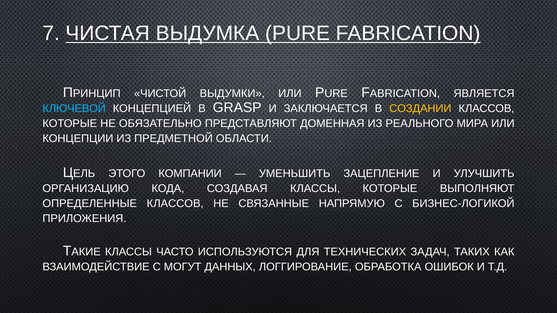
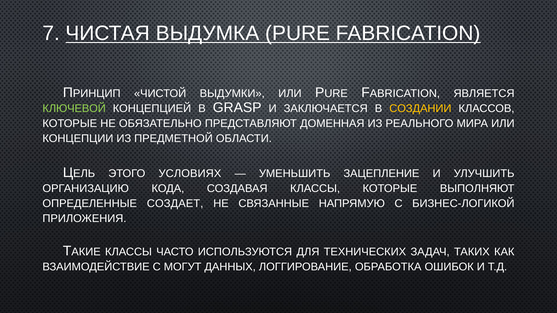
КЛЮЧЕВОЙ colour: light blue -> light green
КОМПАНИИ: КОМПАНИИ -> УСЛОВИЯХ
ОПРЕДЕЛЕННЫЕ КЛАССОВ: КЛАССОВ -> СОЗДАЕТ
